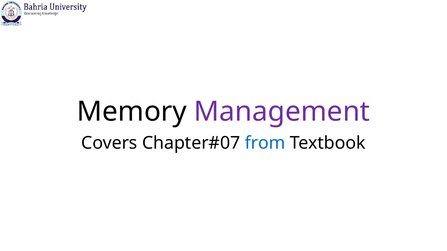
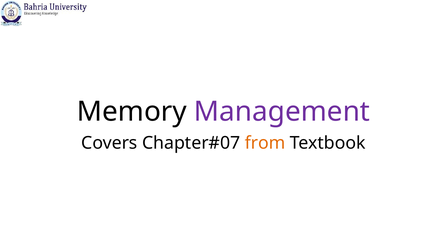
from colour: blue -> orange
